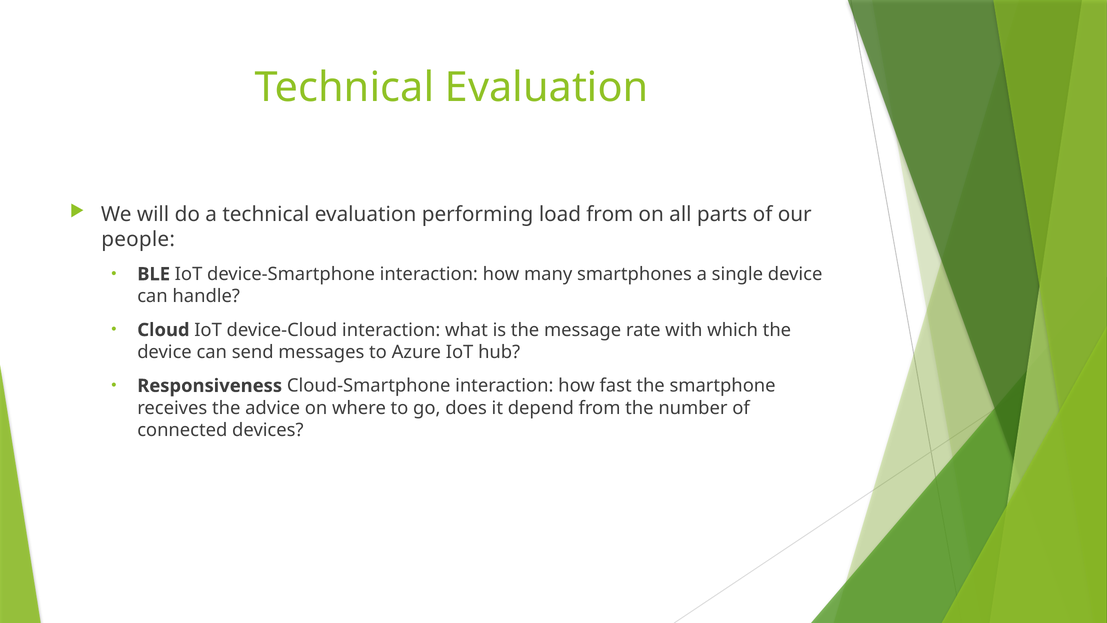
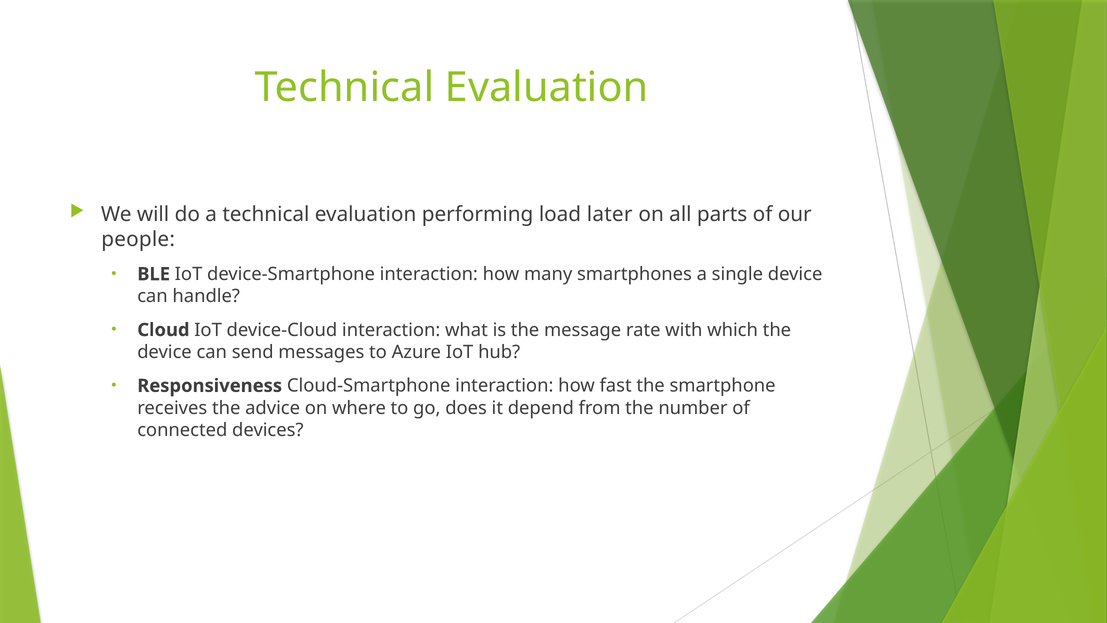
load from: from -> later
